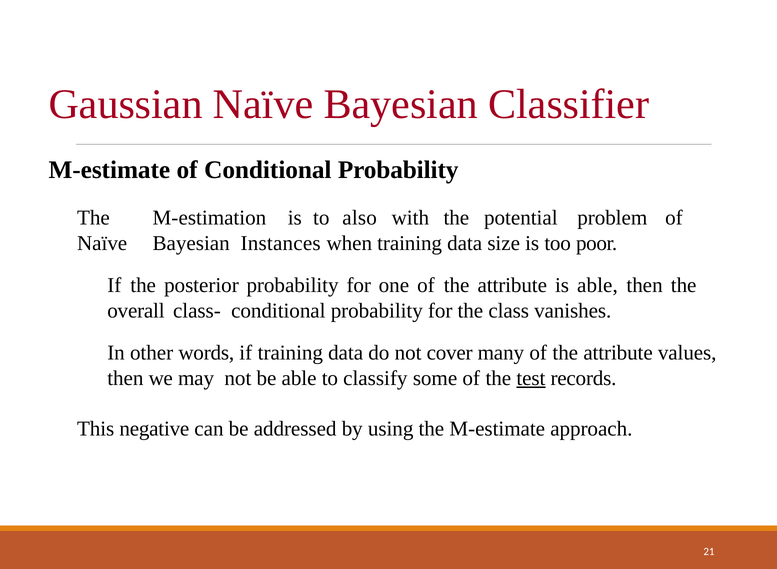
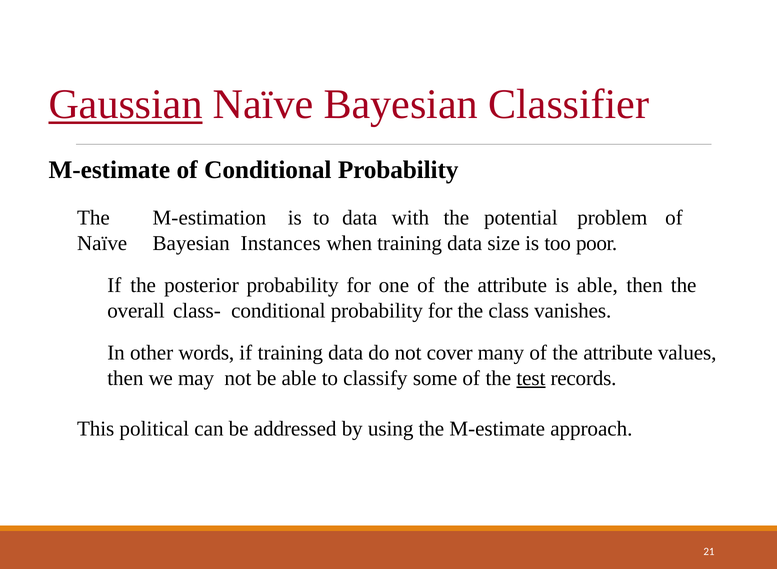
Gaussian underline: none -> present
to also: also -> data
negative: negative -> political
